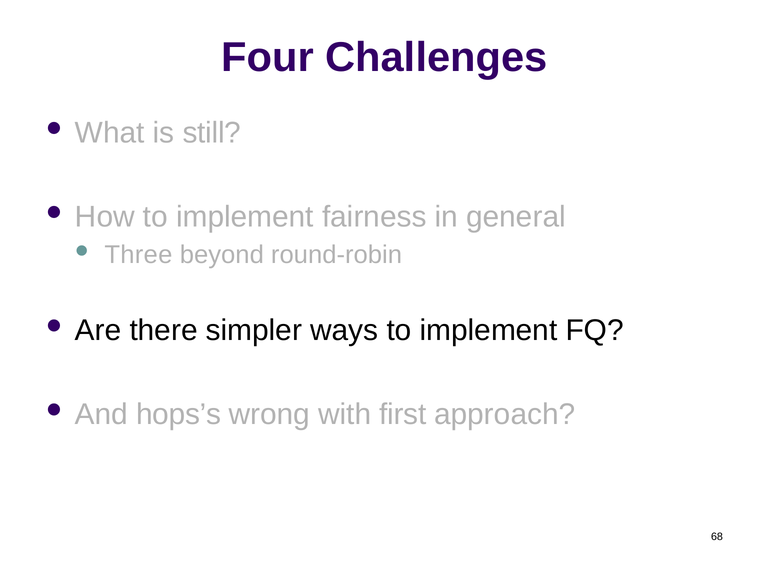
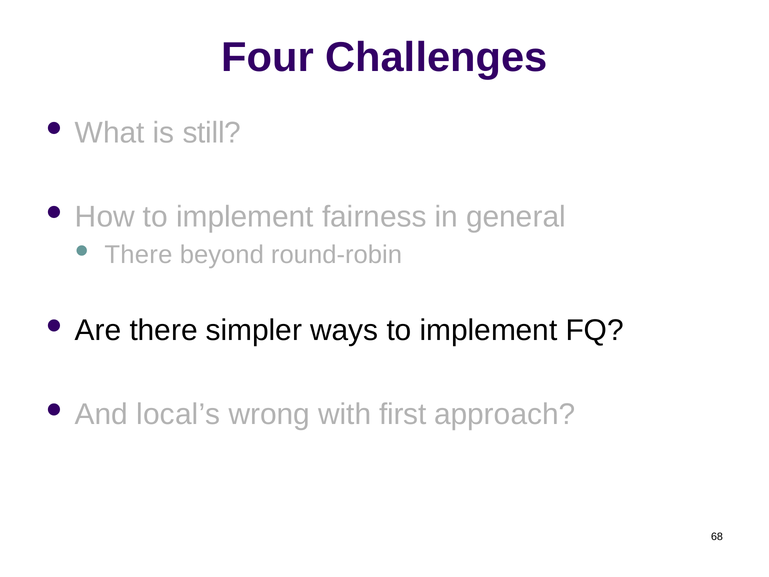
Three at (138, 255): Three -> There
hops’s: hops’s -> local’s
